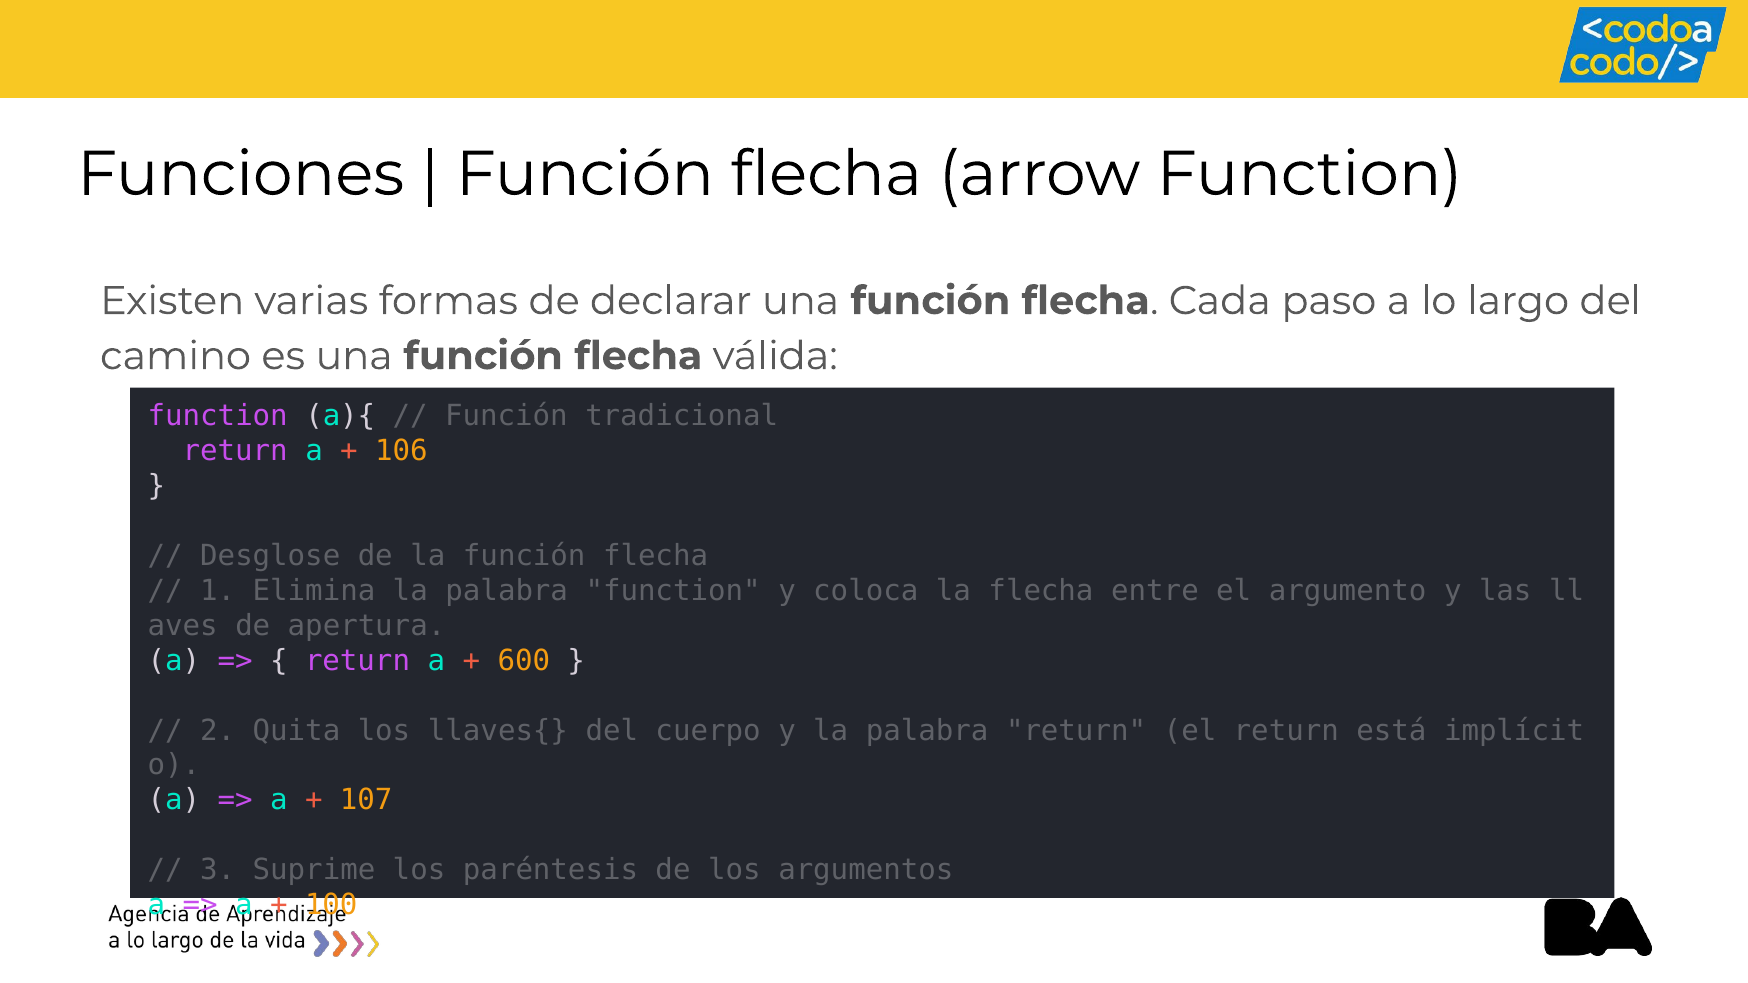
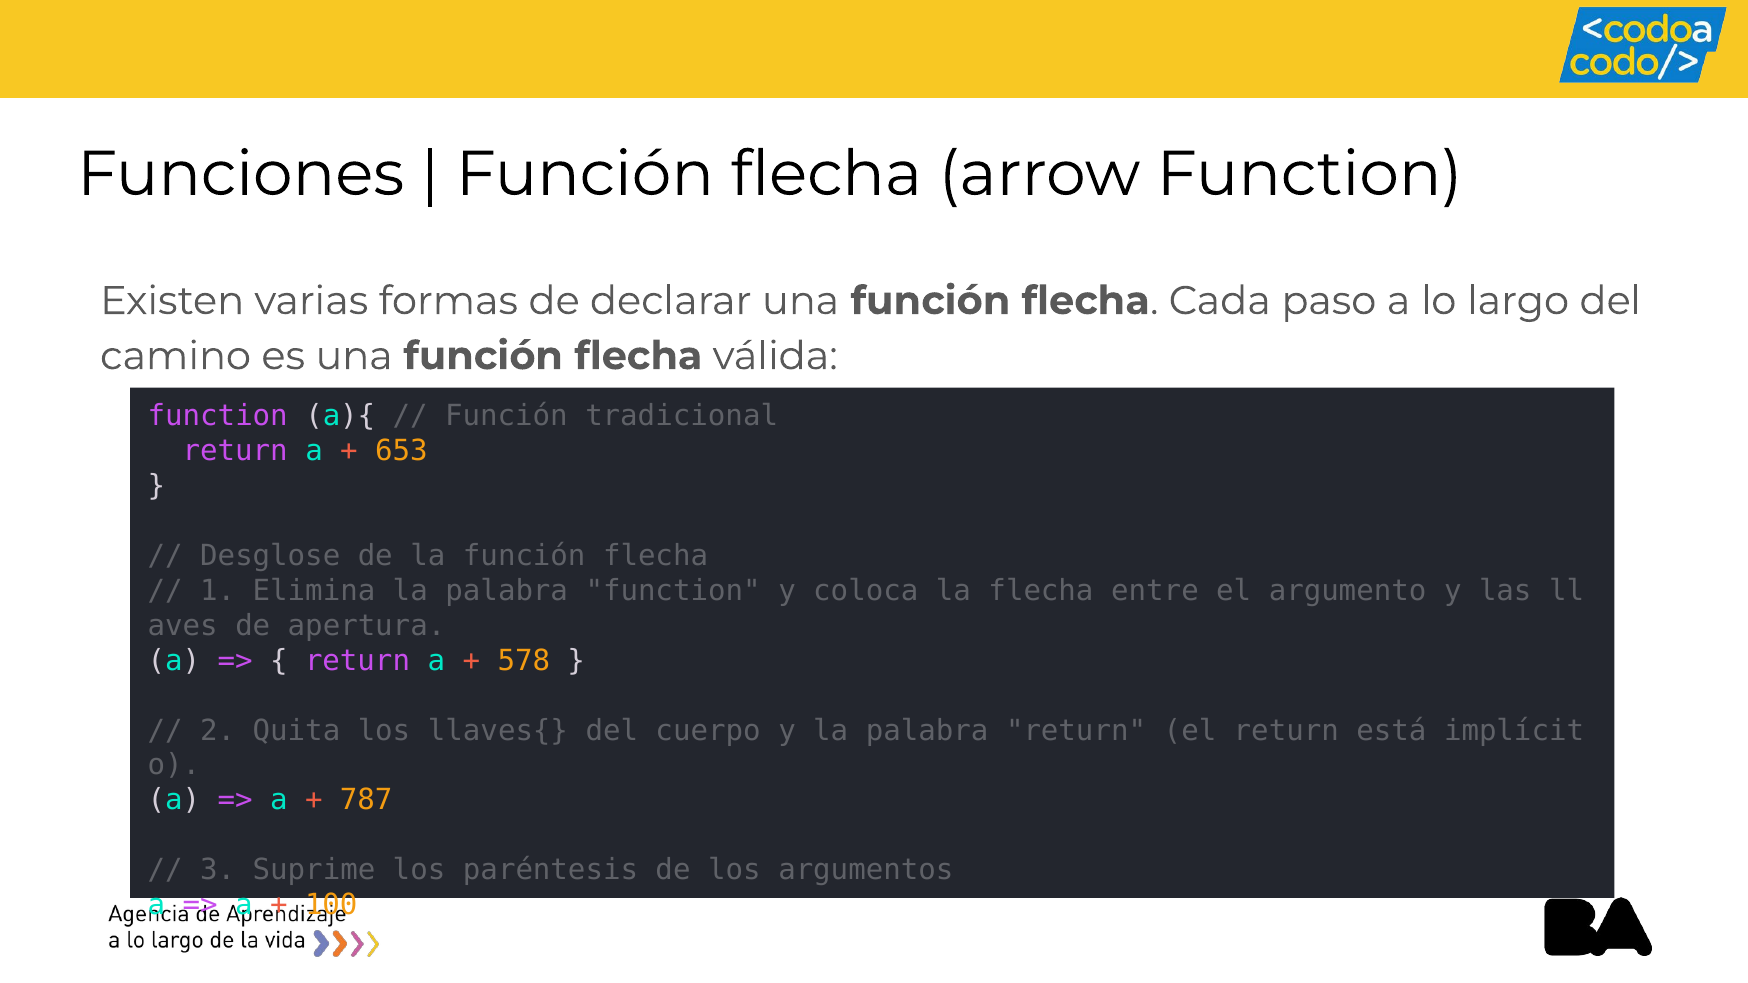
106: 106 -> 653
600: 600 -> 578
107: 107 -> 787
